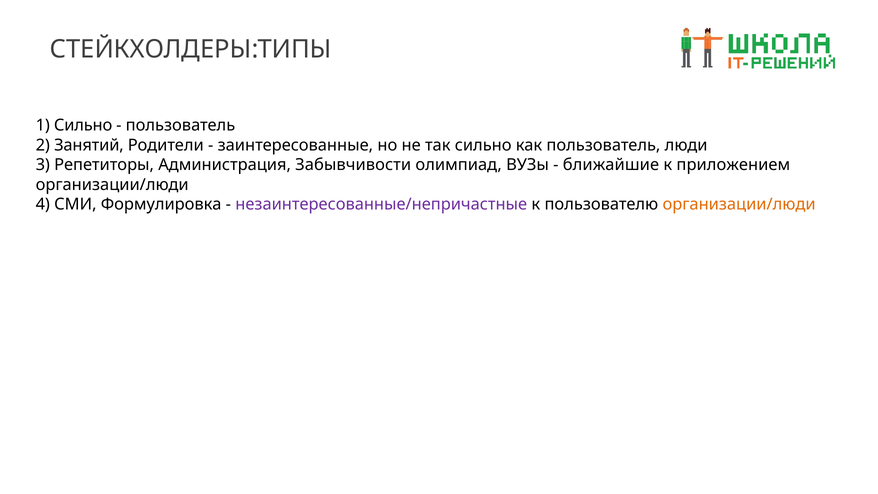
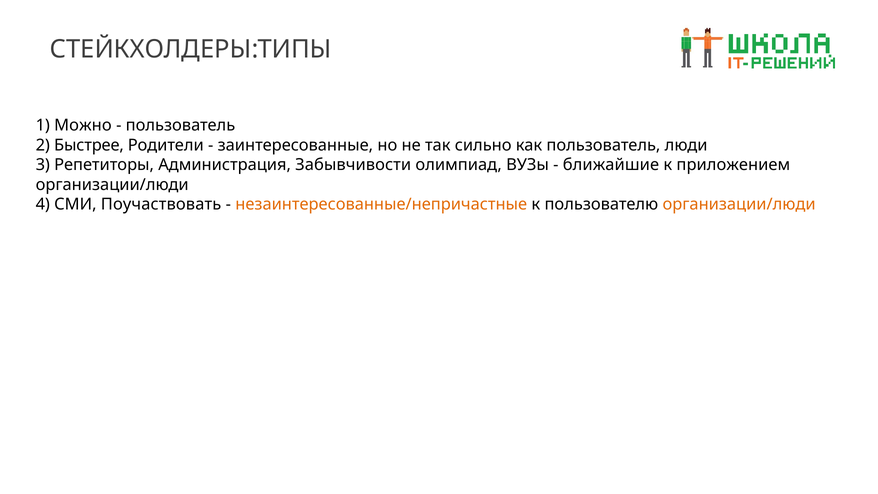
1 Сильно: Сильно -> Можно
Занятий: Занятий -> Быстрее
Формулировка: Формулировка -> Поучаствовать
незаинтересованные/непричастные colour: purple -> orange
